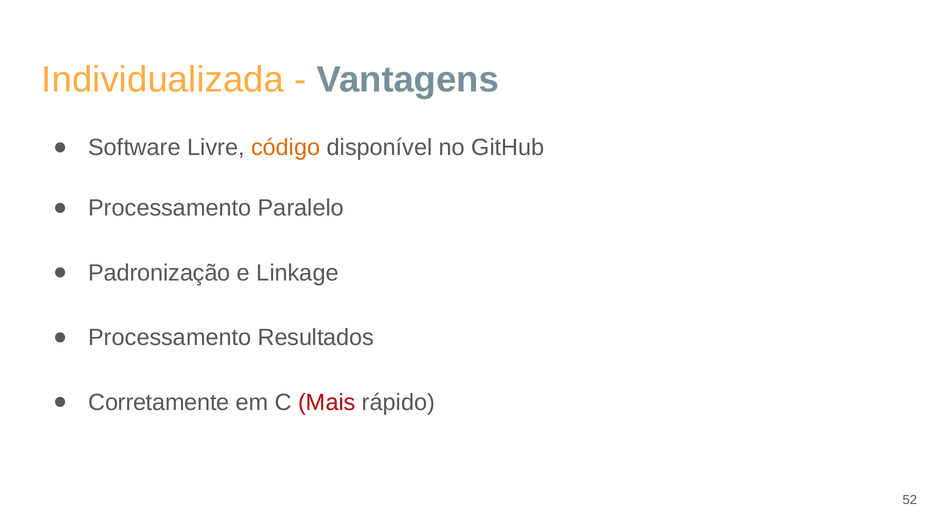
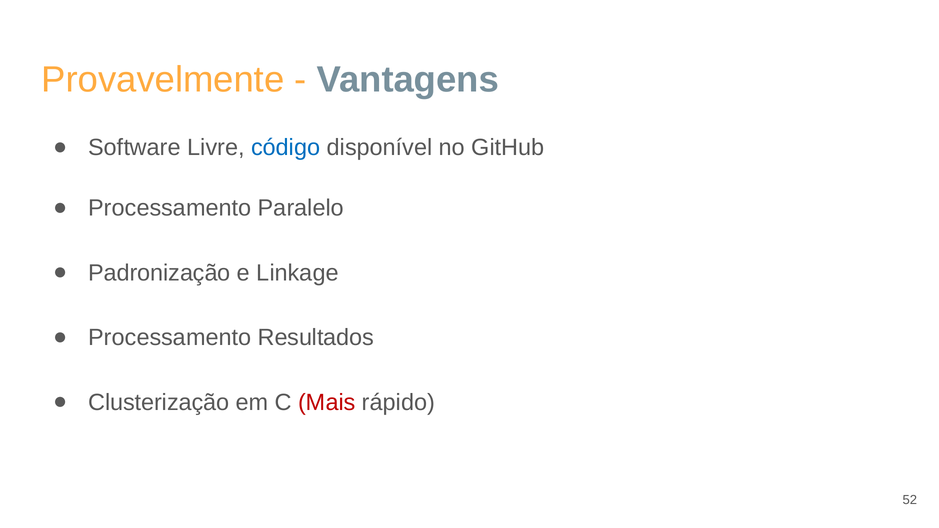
Individualizada: Individualizada -> Provavelmente
código colour: orange -> blue
Corretamente: Corretamente -> Clusterização
